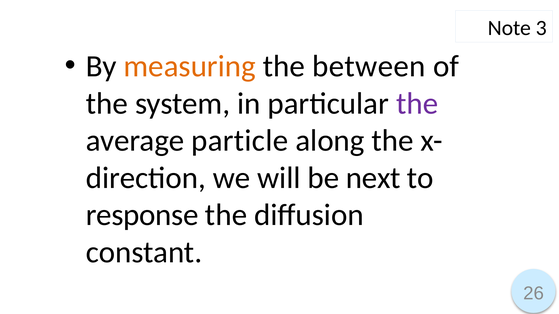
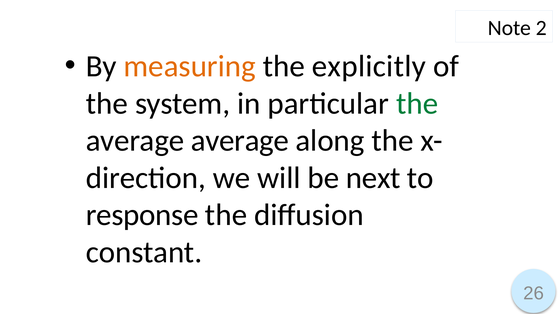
3: 3 -> 2
between: between -> explicitly
the at (417, 104) colour: purple -> green
average particle: particle -> average
